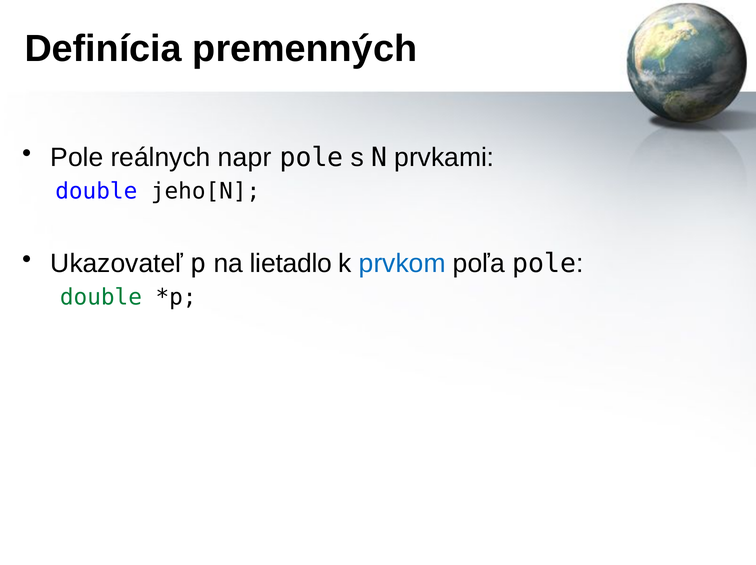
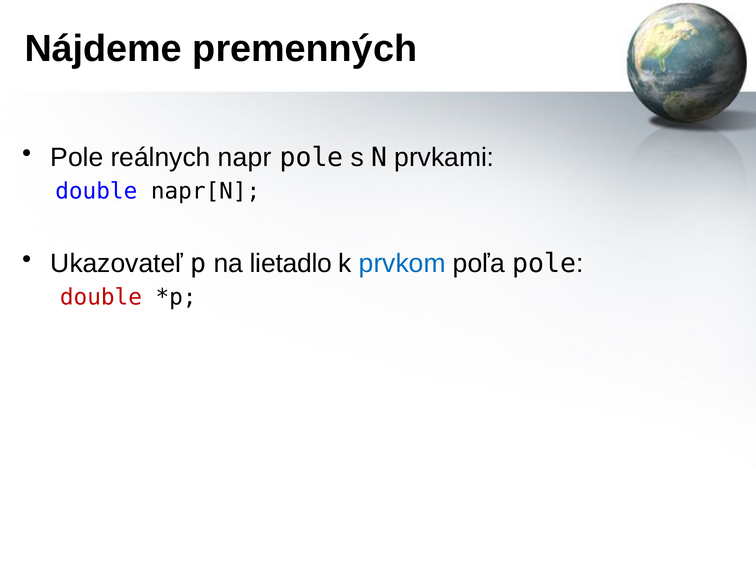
Definícia: Definícia -> Nájdeme
jeho[N: jeho[N -> napr[N
double at (101, 298) colour: green -> red
